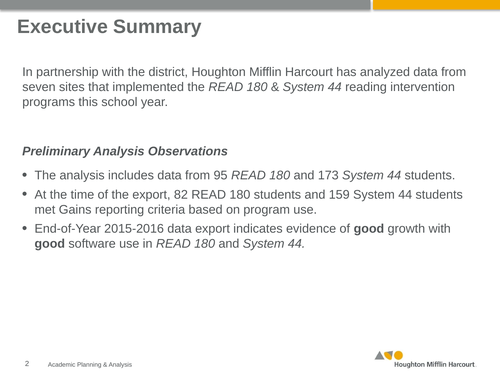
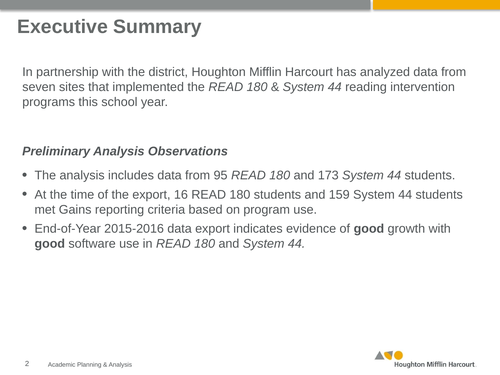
82: 82 -> 16
